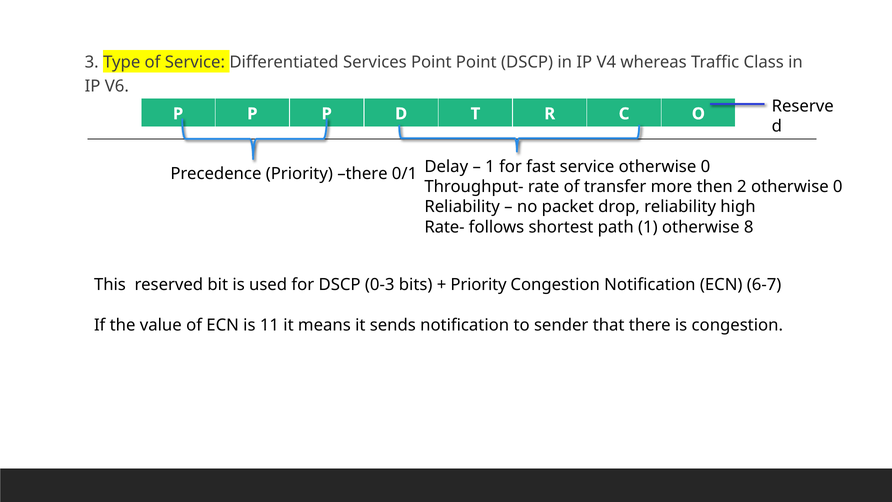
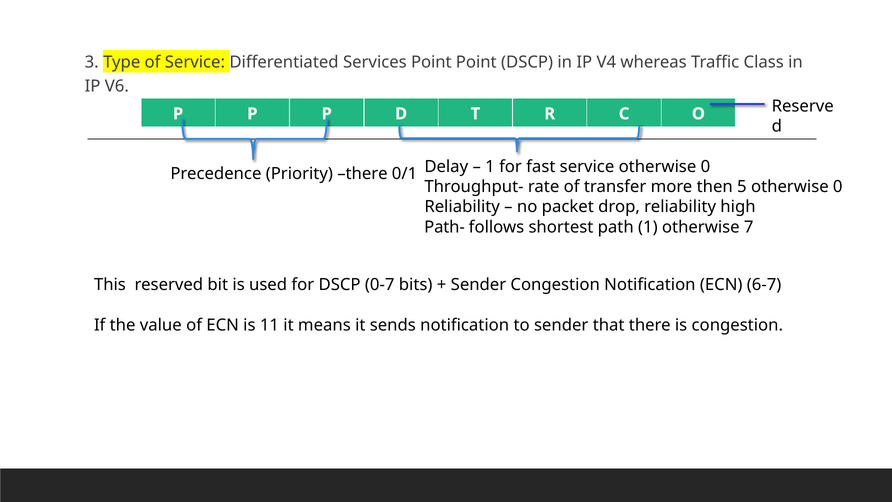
2: 2 -> 5
Rate-: Rate- -> Path-
8: 8 -> 7
0-3: 0-3 -> 0-7
Priority at (479, 285): Priority -> Sender
